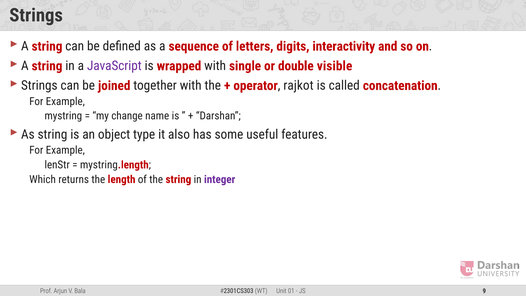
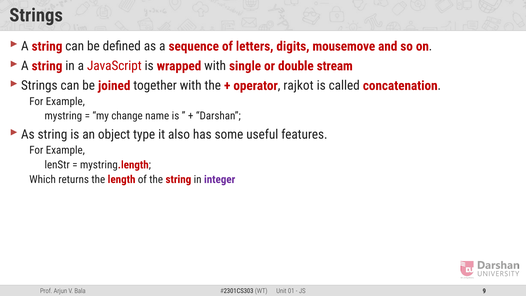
interactivity: interactivity -> mousemove
JavaScript colour: purple -> red
visible: visible -> stream
